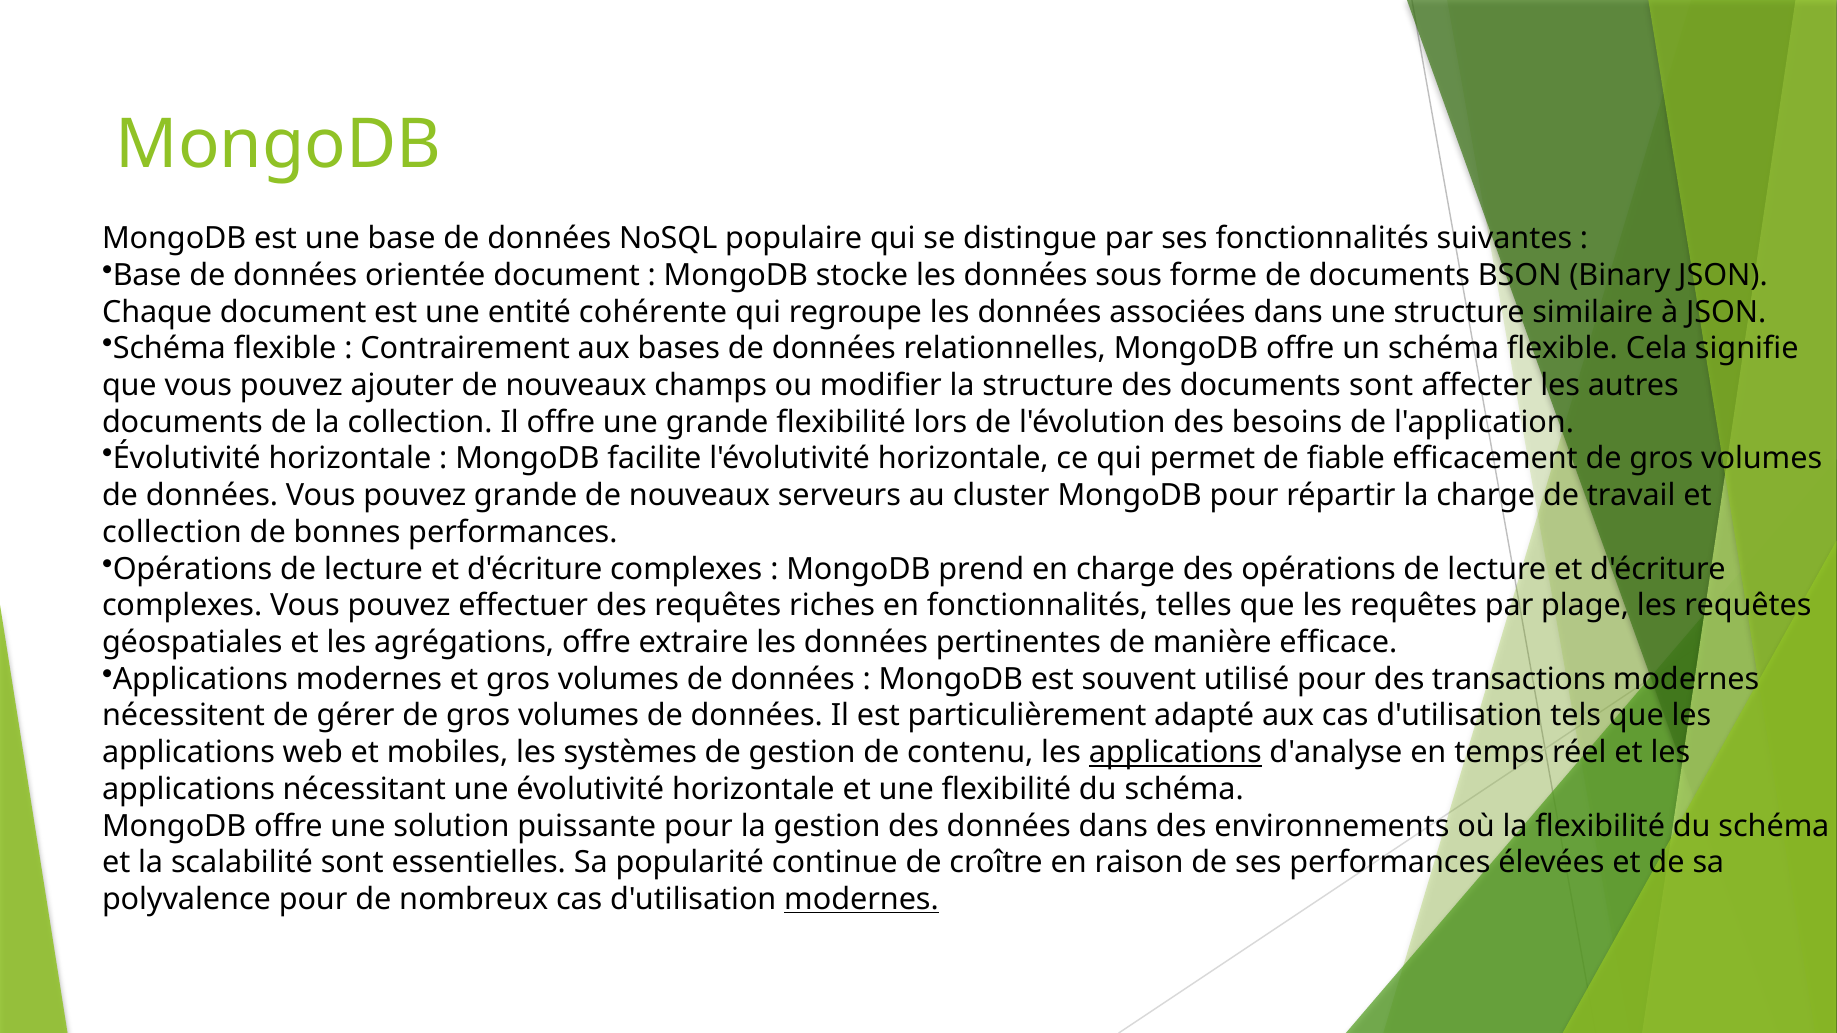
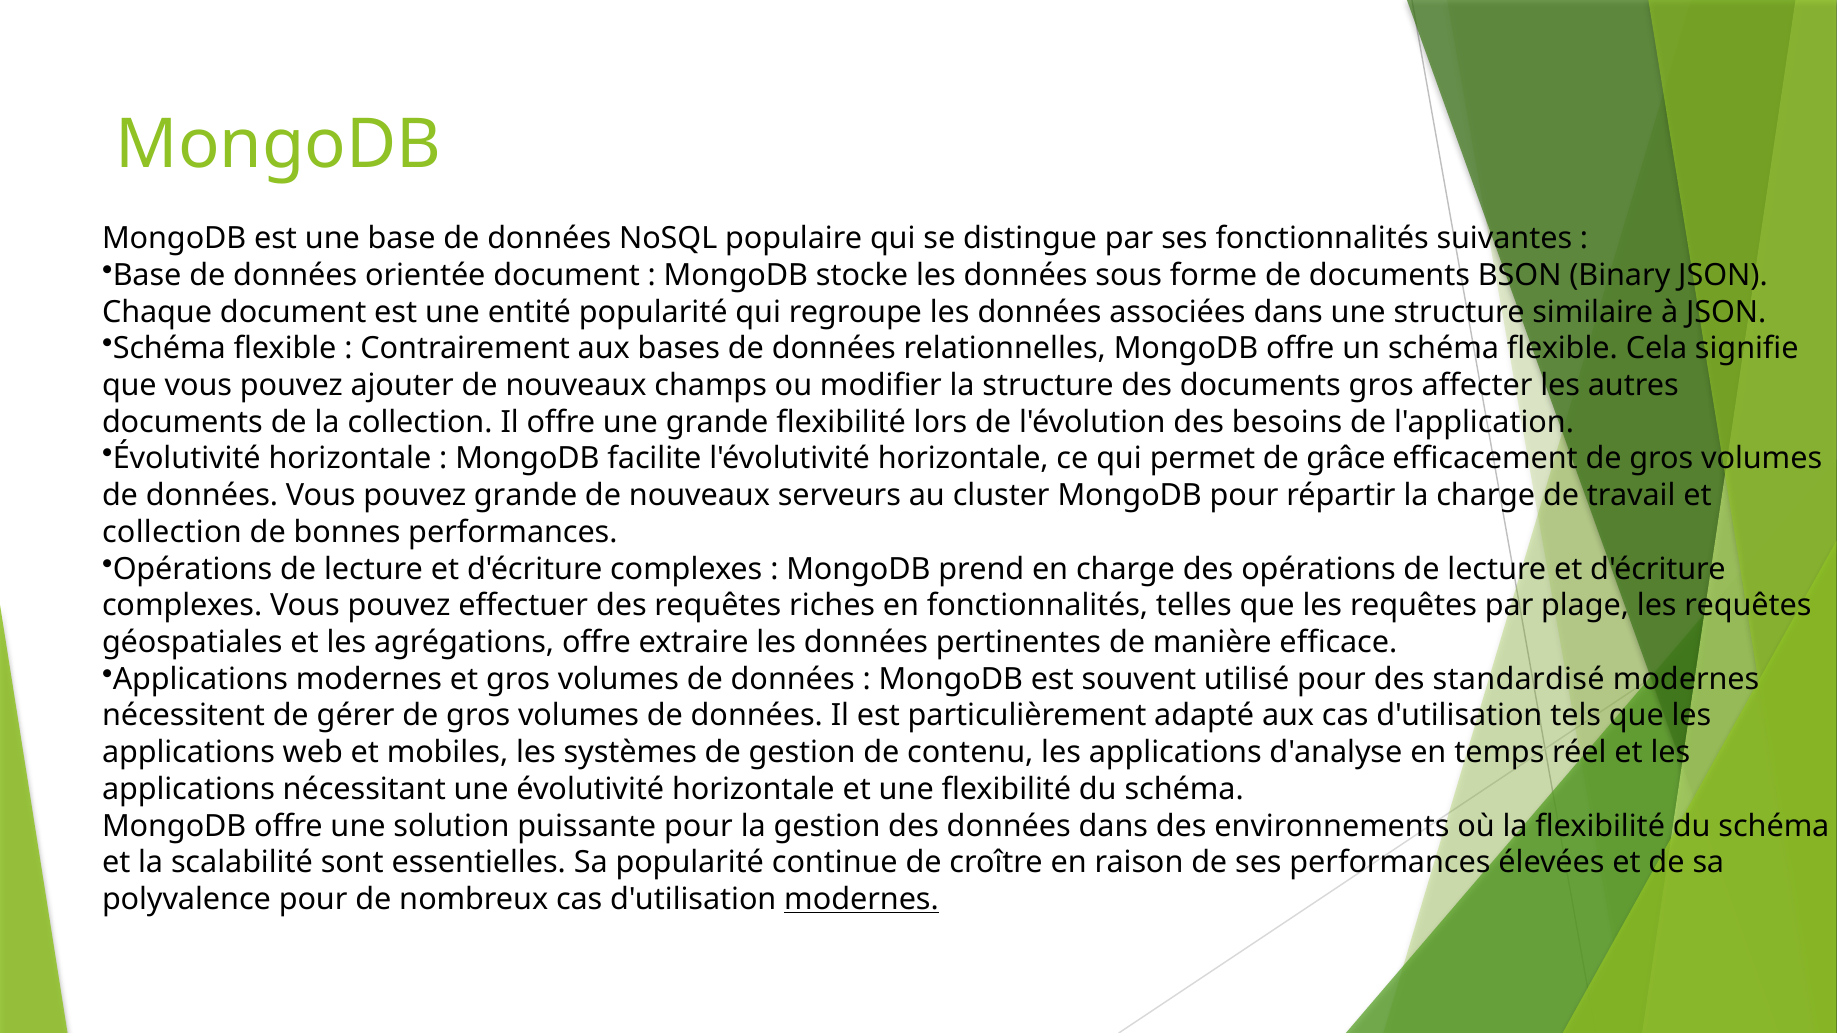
entité cohérente: cohérente -> popularité
documents sont: sont -> gros
fiable: fiable -> grâce
transactions: transactions -> standardisé
applications at (1175, 753) underline: present -> none
